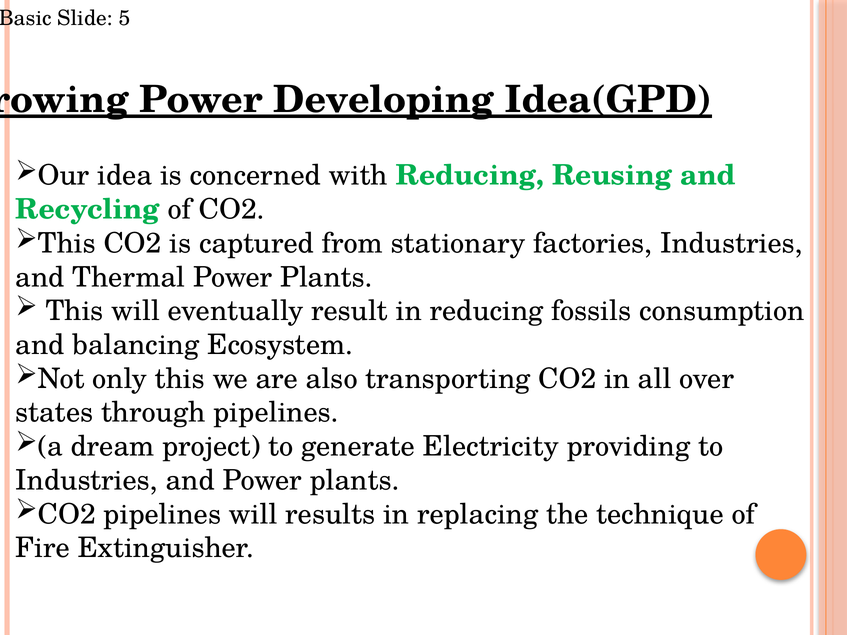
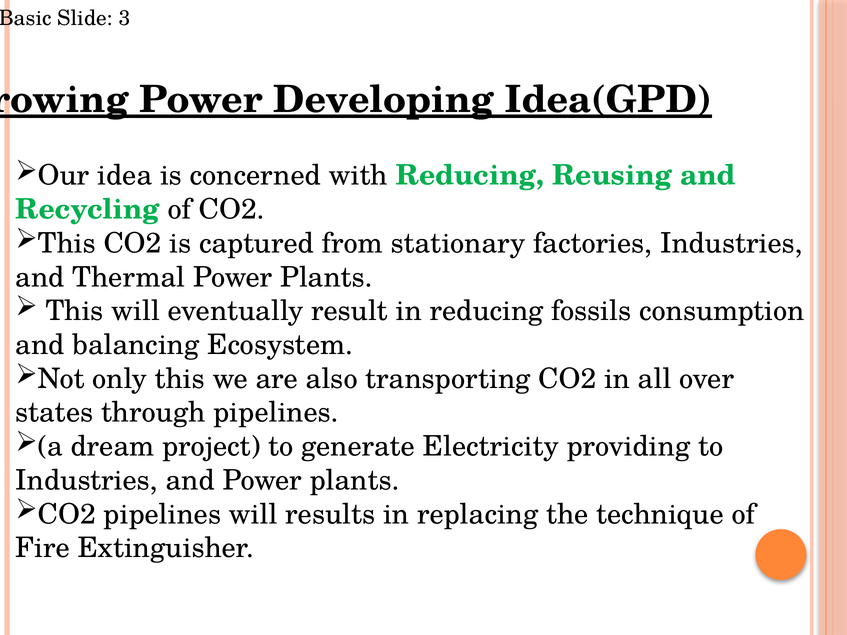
5: 5 -> 3
